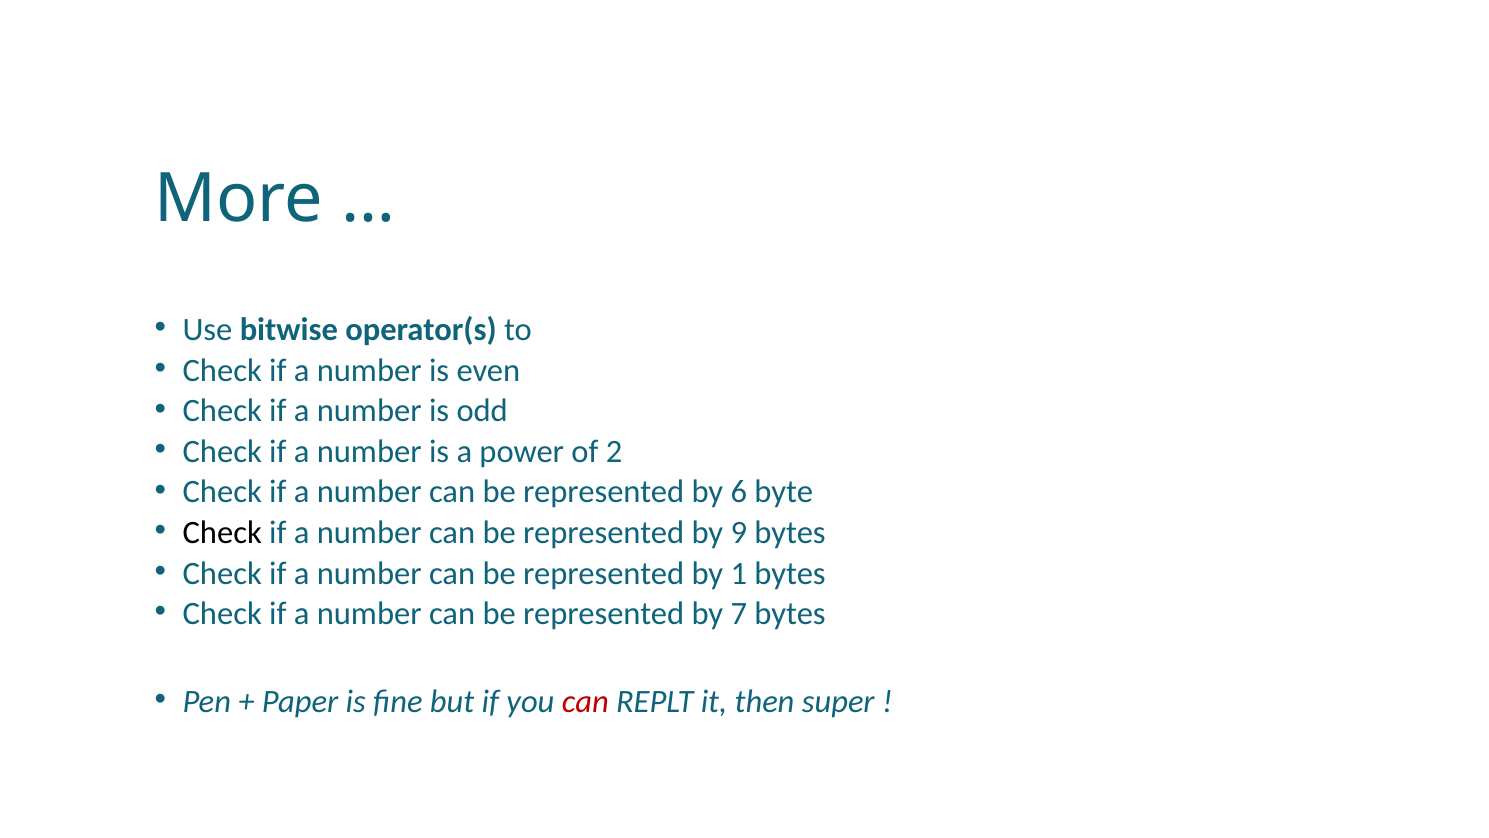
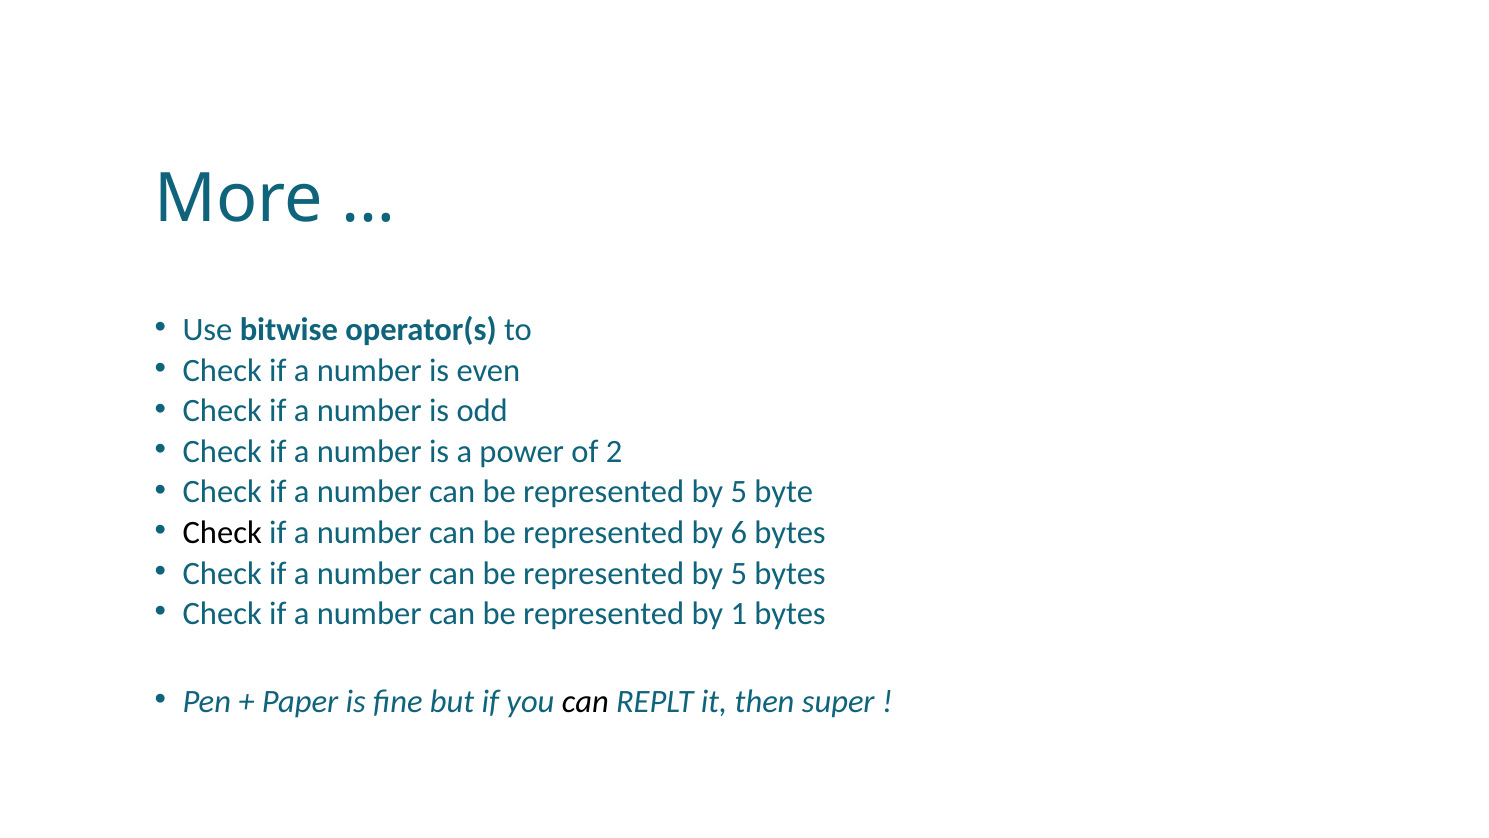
6 at (739, 492): 6 -> 5
9: 9 -> 6
1 at (739, 573): 1 -> 5
7: 7 -> 1
can at (585, 702) colour: red -> black
